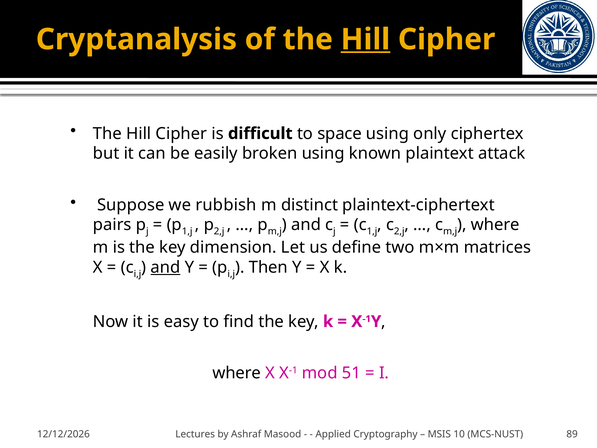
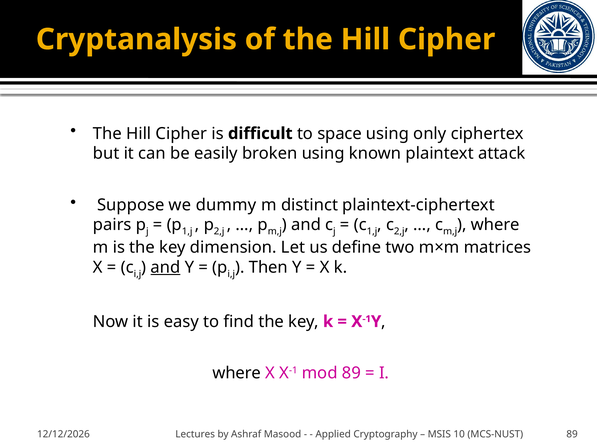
Hill at (365, 39) underline: present -> none
rubbish: rubbish -> dummy
mod 51: 51 -> 89
